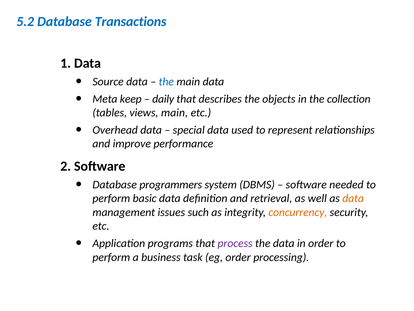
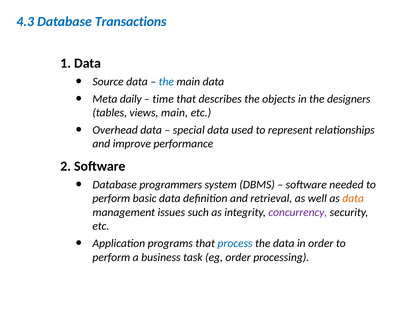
5.2: 5.2 -> 4.3
keep: keep -> daily
daily: daily -> time
collection: collection -> designers
concurrency colour: orange -> purple
process colour: purple -> blue
